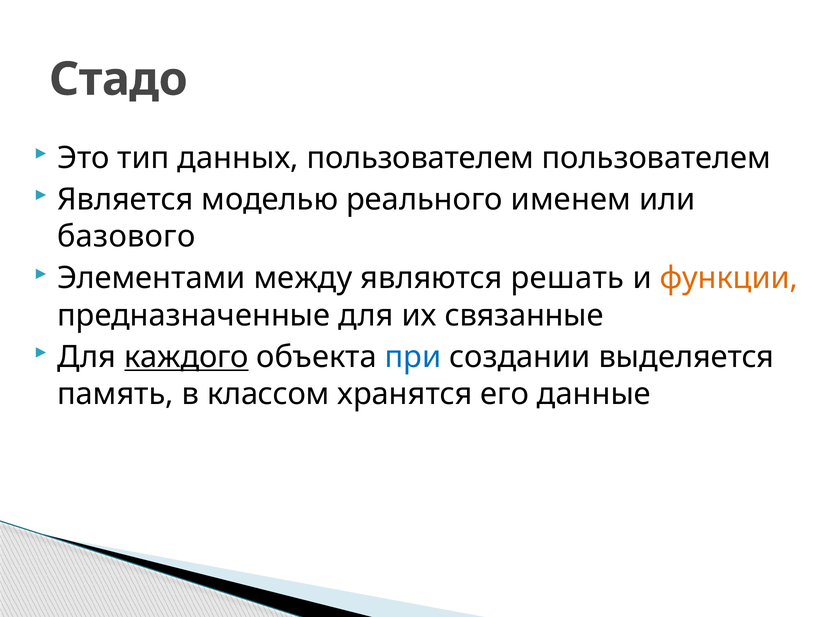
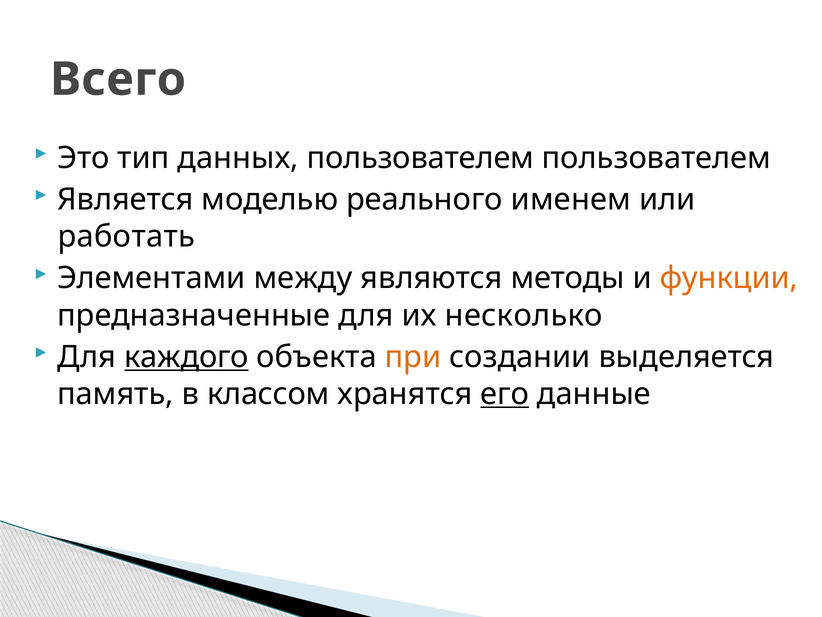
Стадо: Стадо -> Всего
базового: базового -> работать
решать: решать -> методы
связанные: связанные -> несколько
при colour: blue -> orange
его underline: none -> present
